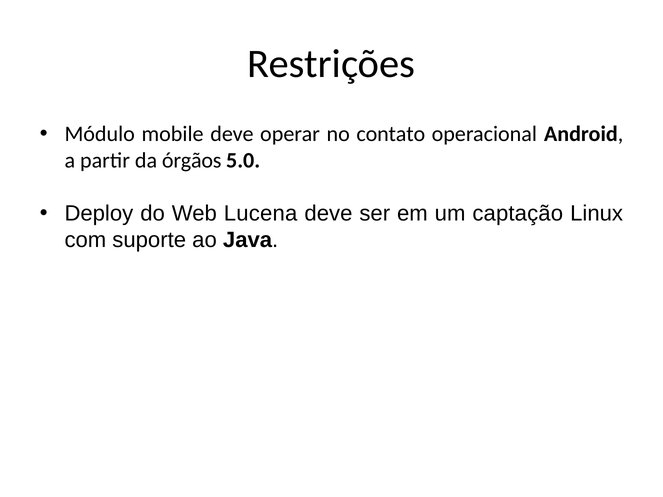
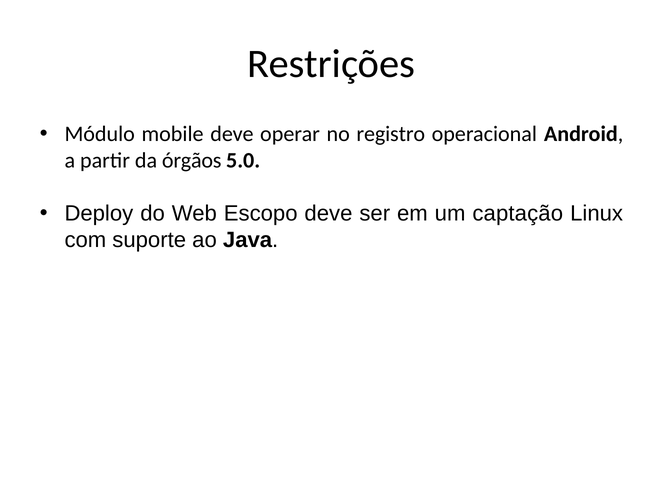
contato: contato -> registro
Lucena: Lucena -> Escopo
